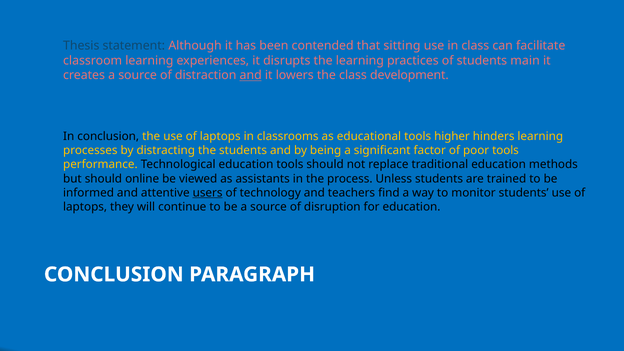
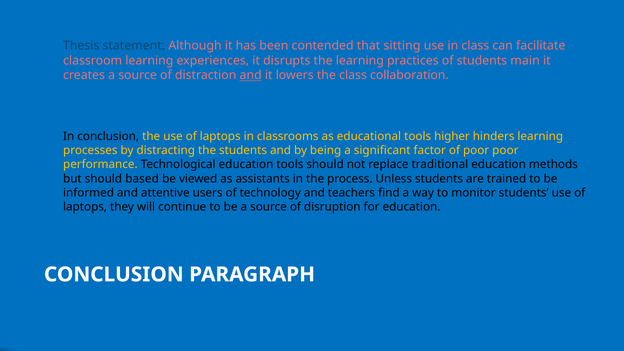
development: development -> collaboration
poor tools: tools -> poor
online: online -> based
users underline: present -> none
